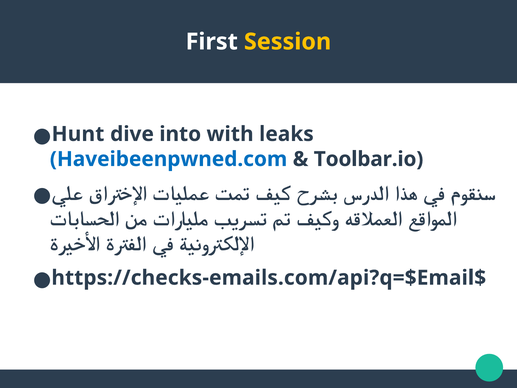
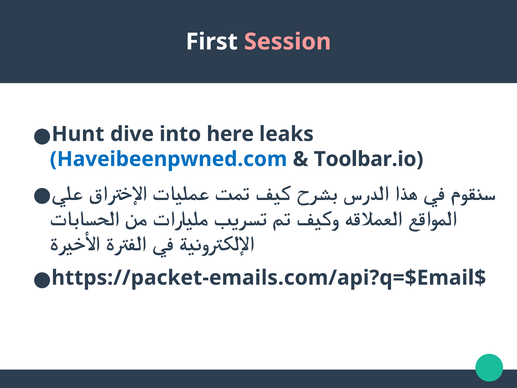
Session colour: yellow -> pink
with: with -> here
https://checks-emails.com/api?q=$Email$: https://checks-emails.com/api?q=$Email$ -> https://packet-emails.com/api?q=$Email$
